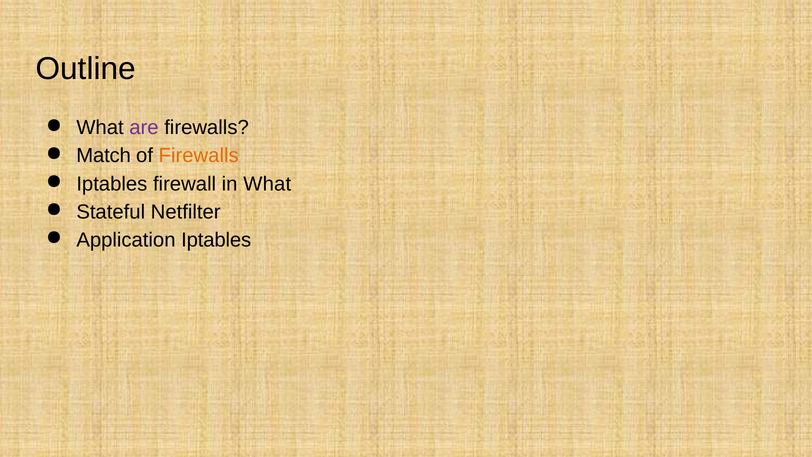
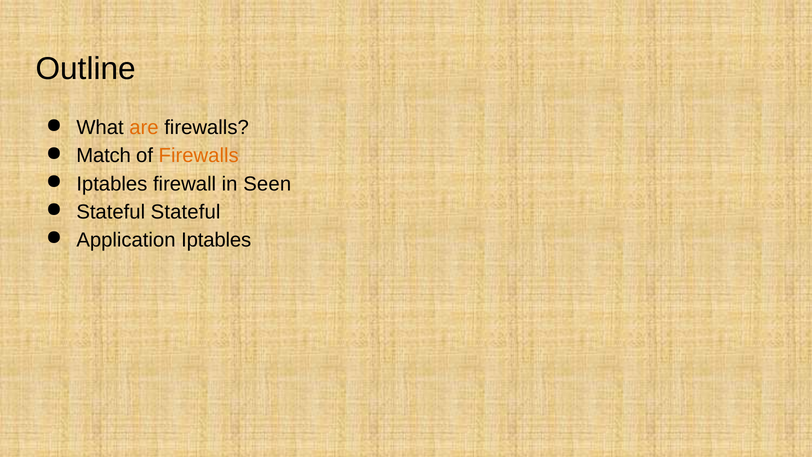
are colour: purple -> orange
in What: What -> Seen
Stateful Netfilter: Netfilter -> Stateful
